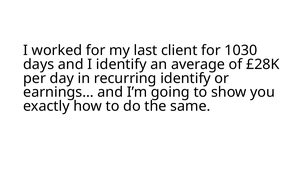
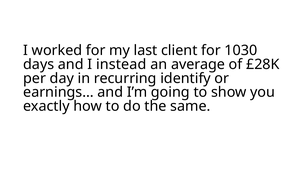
I identify: identify -> instead
